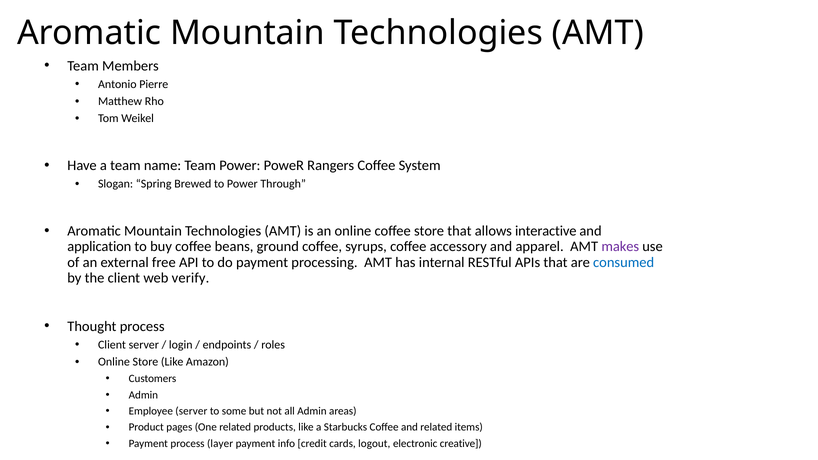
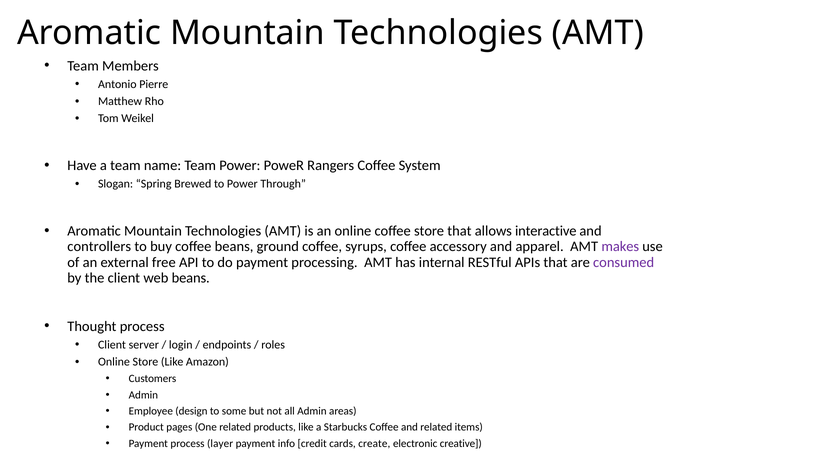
application: application -> controllers
consumed colour: blue -> purple
web verify: verify -> beans
Employee server: server -> design
logout: logout -> create
